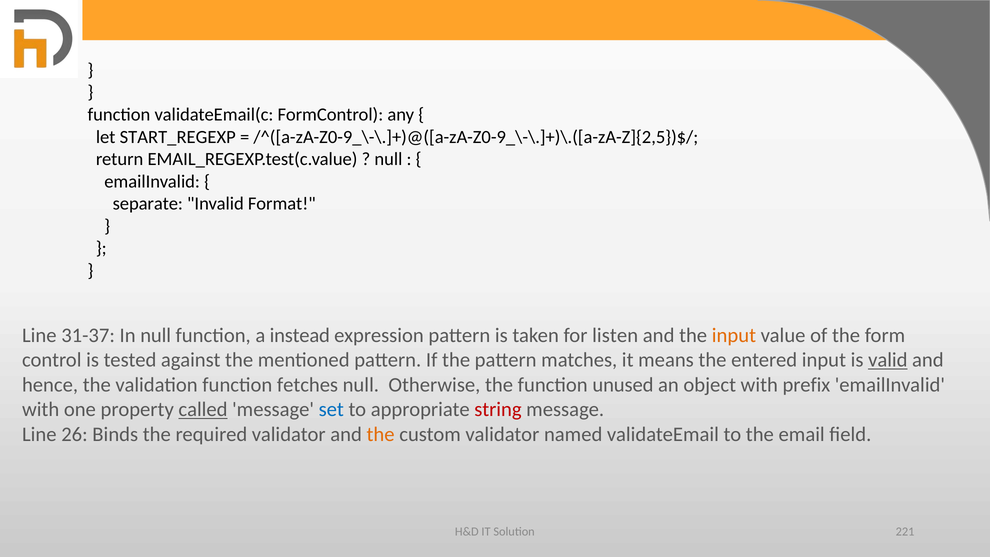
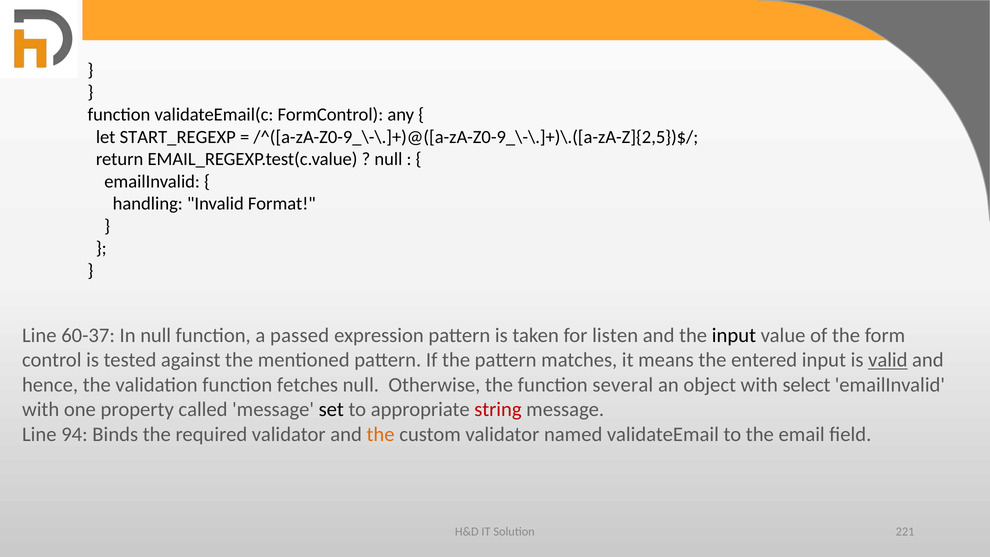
separate: separate -> handling
31-37: 31-37 -> 60-37
instead: instead -> passed
input at (734, 335) colour: orange -> black
unused: unused -> several
prefix: prefix -> select
called underline: present -> none
set colour: blue -> black
26: 26 -> 94
